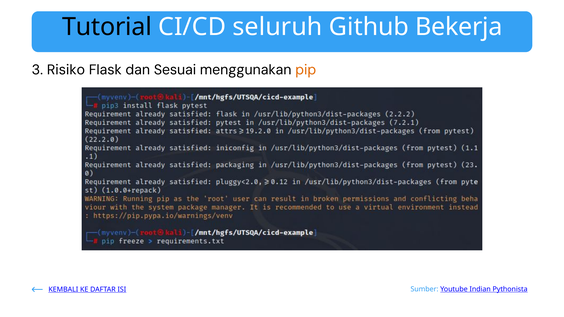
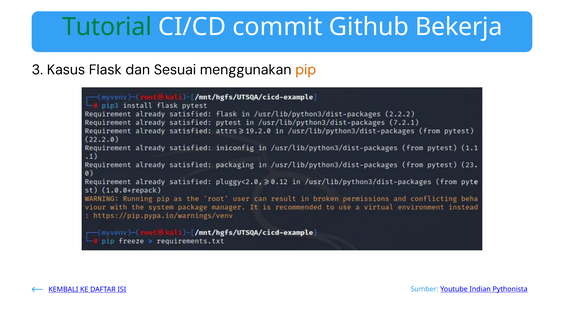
Tutorial colour: black -> green
seluruh: seluruh -> commit
Risiko: Risiko -> Kasus
